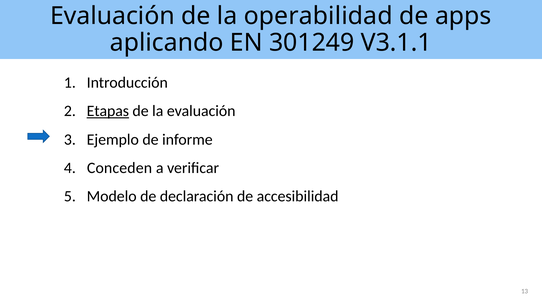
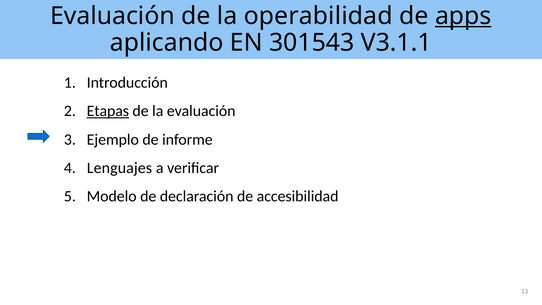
apps underline: none -> present
301249: 301249 -> 301543
Conceden: Conceden -> Lenguajes
